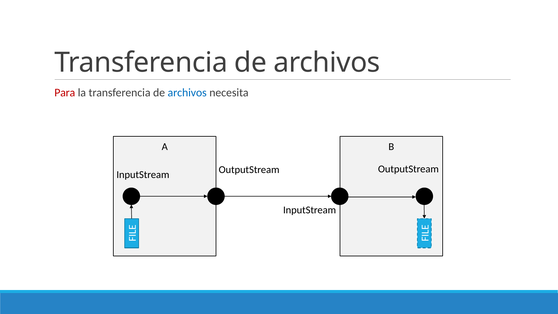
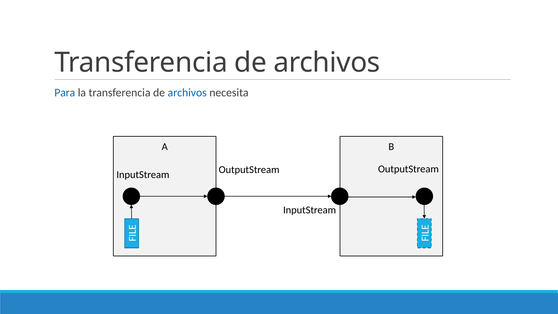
Para colour: red -> blue
